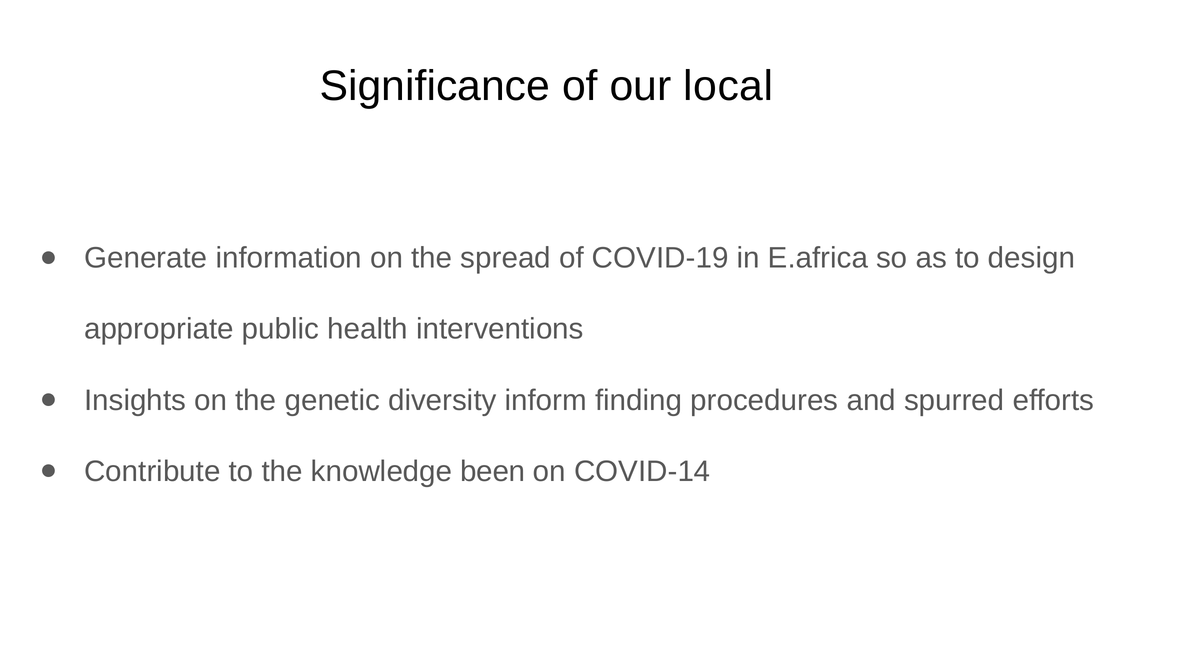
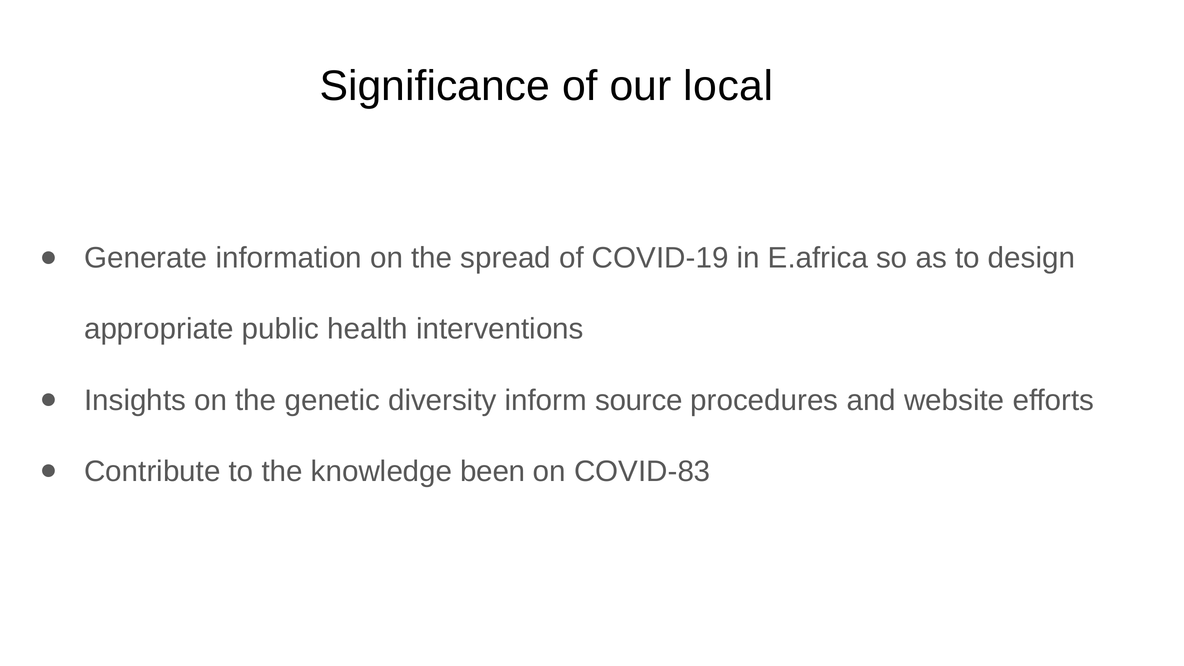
finding: finding -> source
spurred: spurred -> website
COVID-14: COVID-14 -> COVID-83
